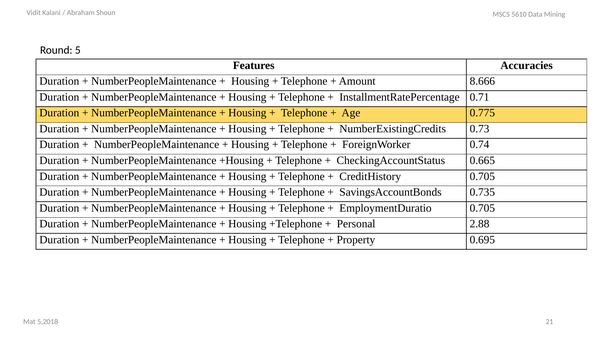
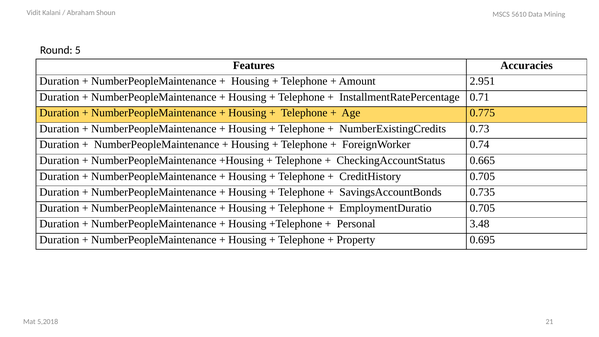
8.666: 8.666 -> 2.951
2.88: 2.88 -> 3.48
